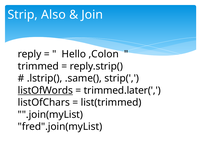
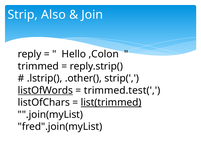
.same(: .same( -> .other(
trimmed.later(: trimmed.later( -> trimmed.test(
list(trimmed underline: none -> present
